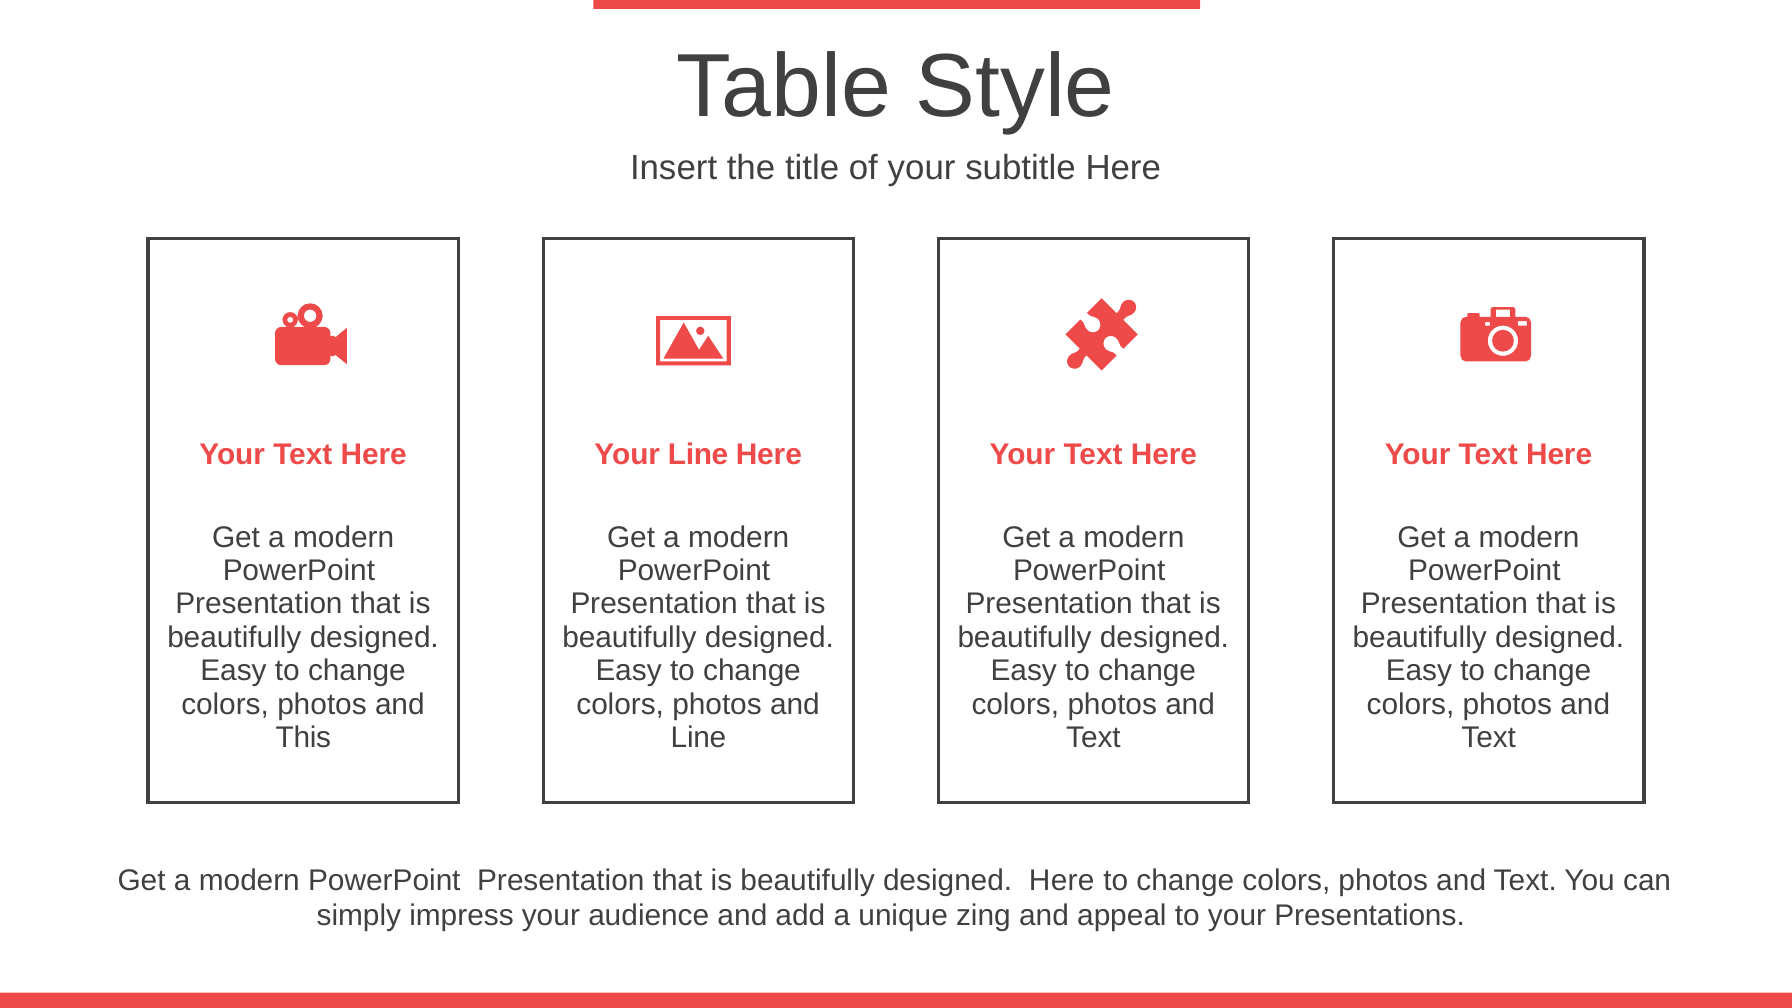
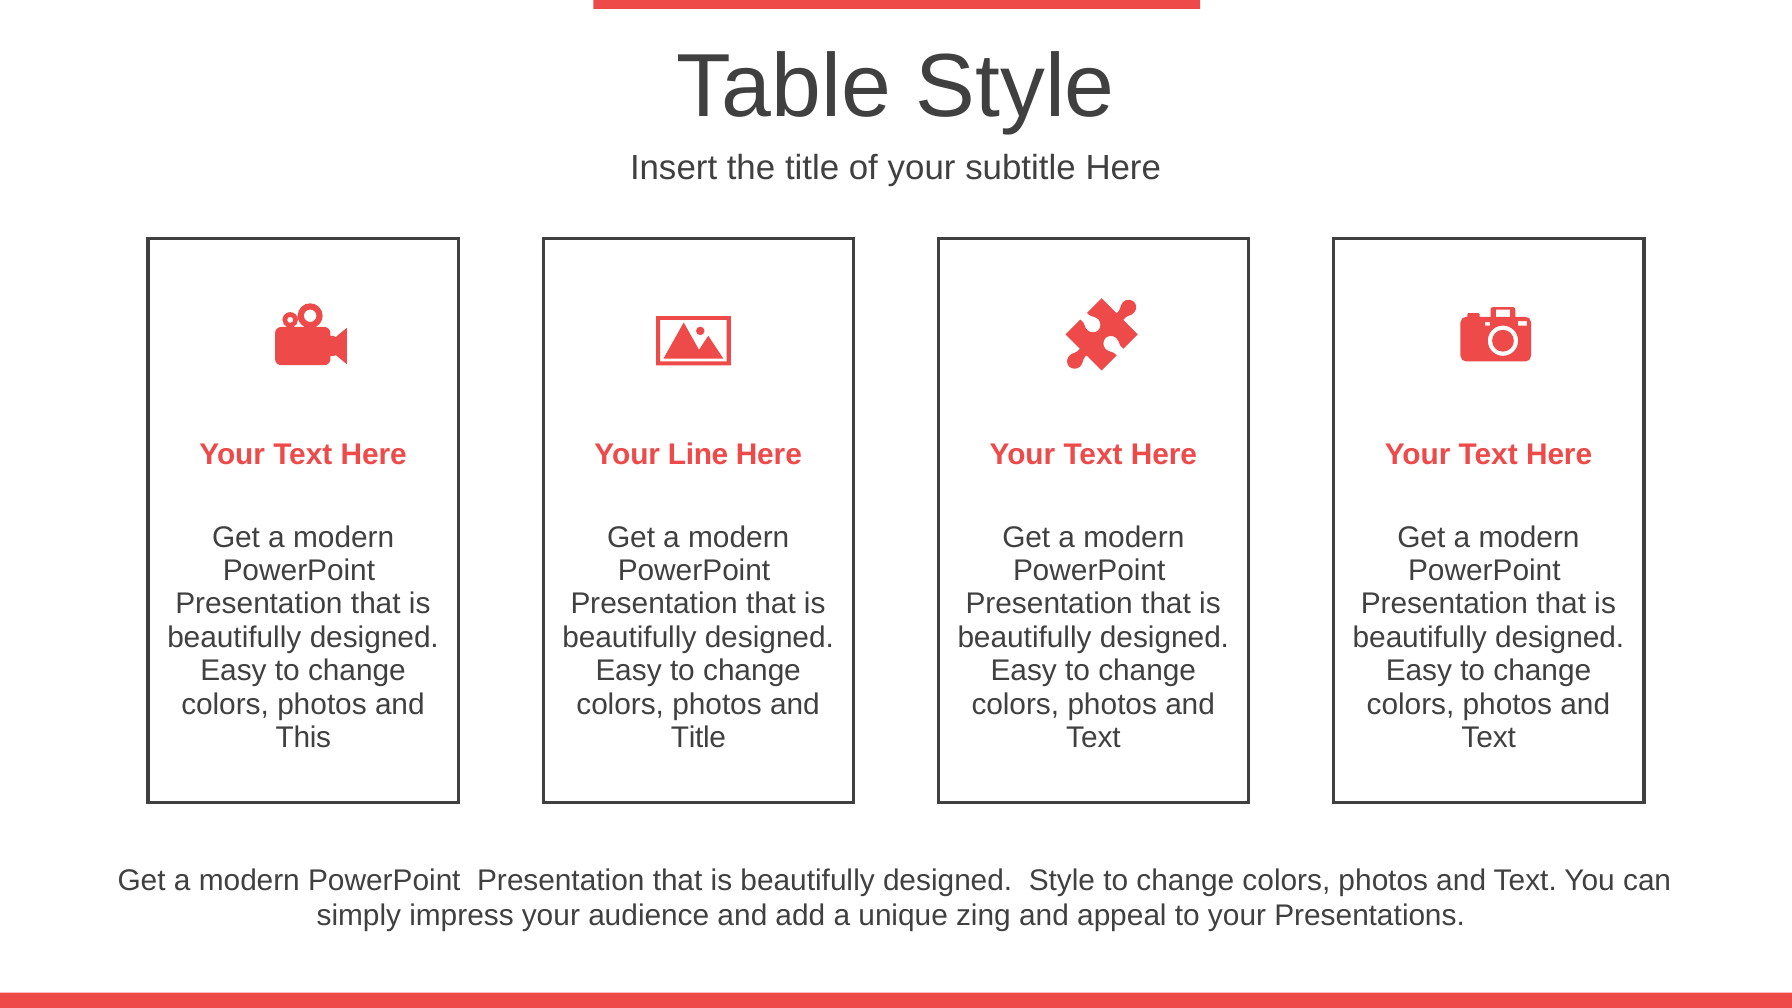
Line at (698, 738): Line -> Title
designed Here: Here -> Style
